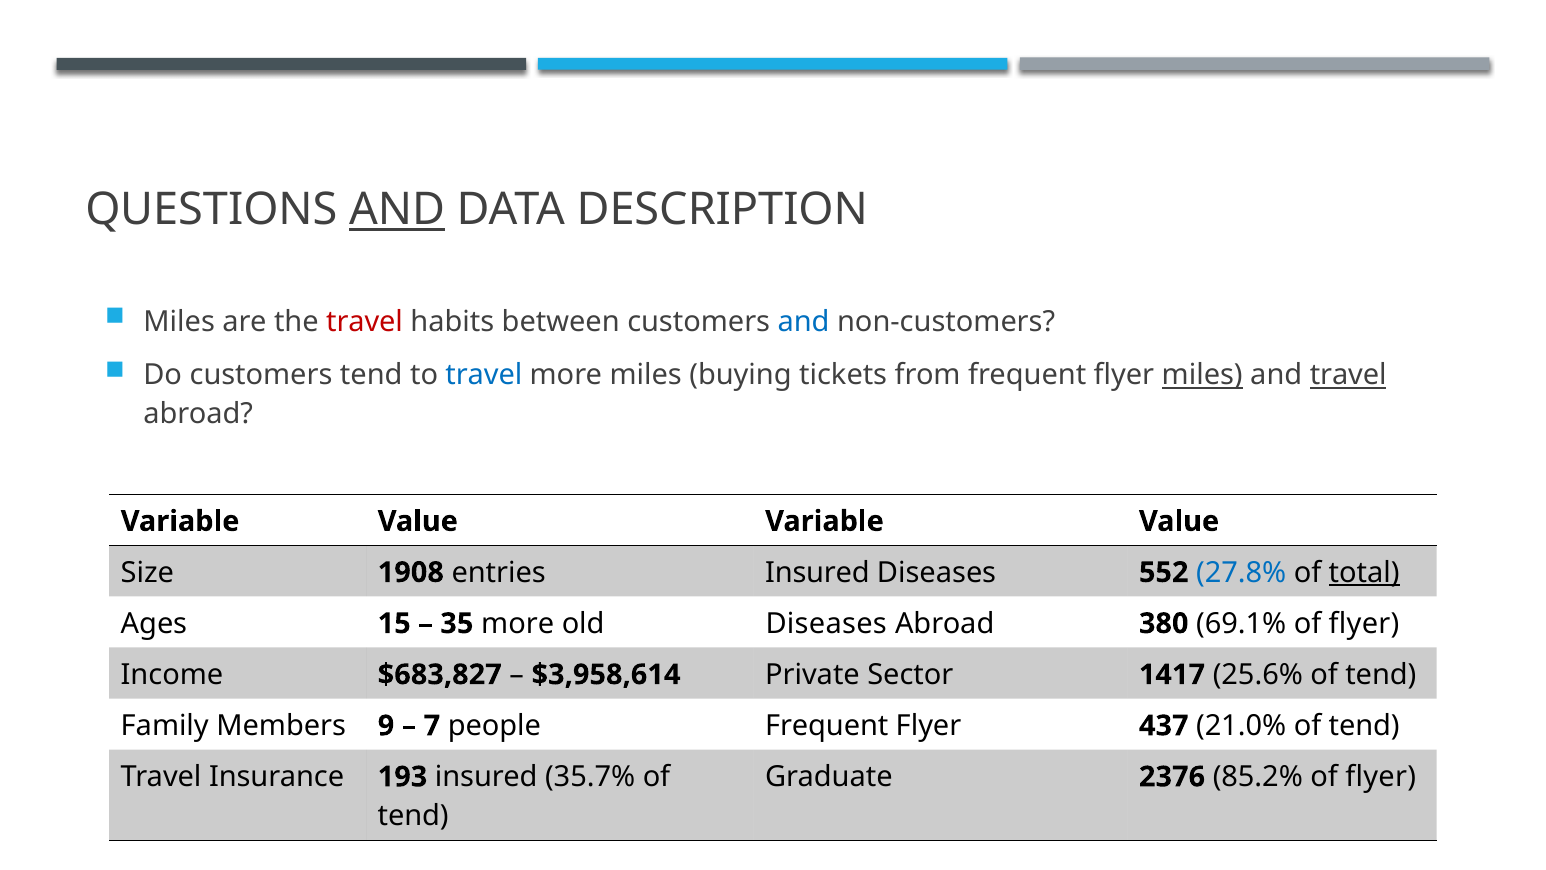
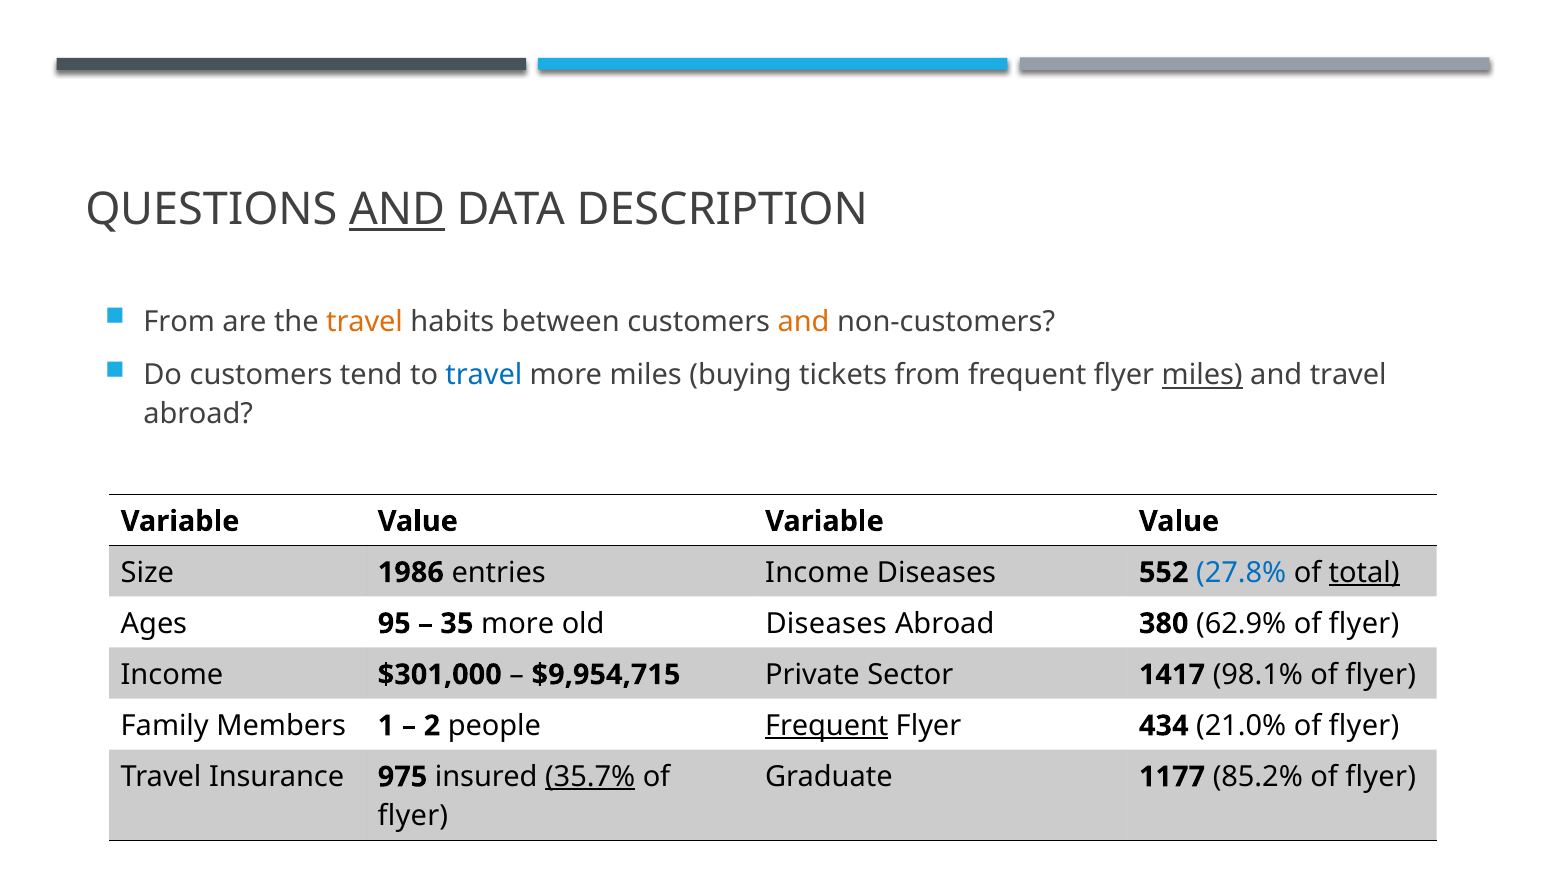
Miles at (179, 321): Miles -> From
travel at (365, 321) colour: red -> orange
and at (804, 321) colour: blue -> orange
travel at (1348, 375) underline: present -> none
1908: 1908 -> 1986
entries Insured: Insured -> Income
15: 15 -> 95
69.1%: 69.1% -> 62.9%
$683,827: $683,827 -> $301,000
$3,958,614: $3,958,614 -> $9,954,715
25.6%: 25.6% -> 98.1%
tend at (1381, 674): tend -> flyer
9: 9 -> 1
7: 7 -> 2
Frequent at (827, 725) underline: none -> present
437: 437 -> 434
21.0% of tend: tend -> flyer
193: 193 -> 975
35.7% underline: none -> present
2376: 2376 -> 1177
tend at (413, 816): tend -> flyer
